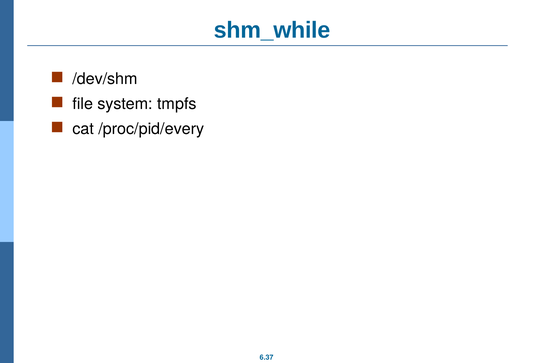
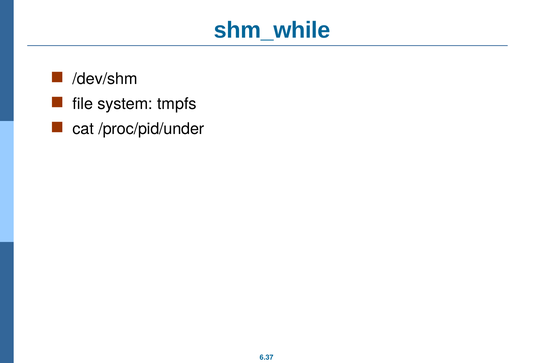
/proc/pid/every: /proc/pid/every -> /proc/pid/under
